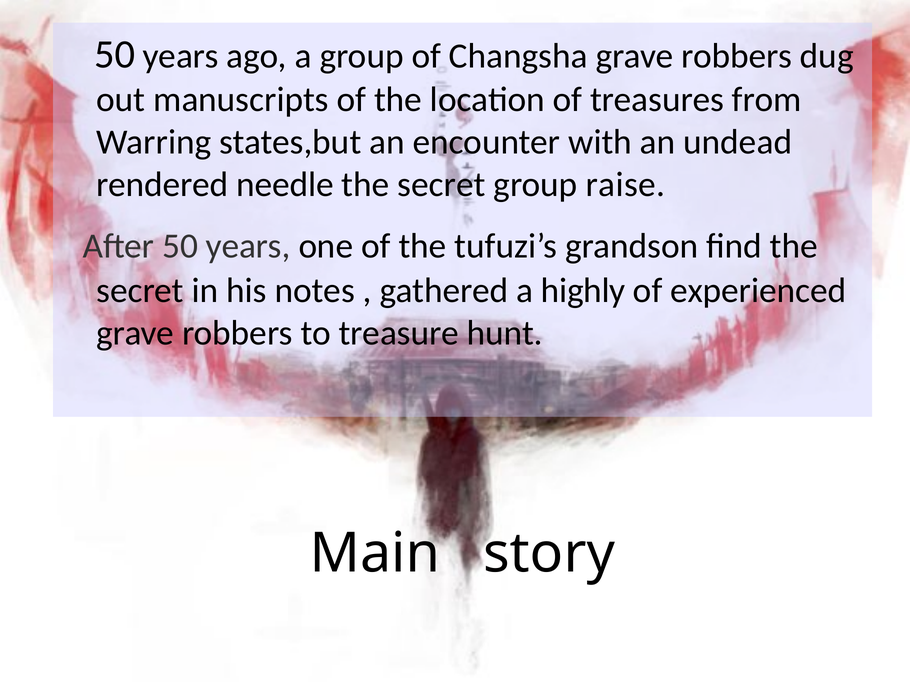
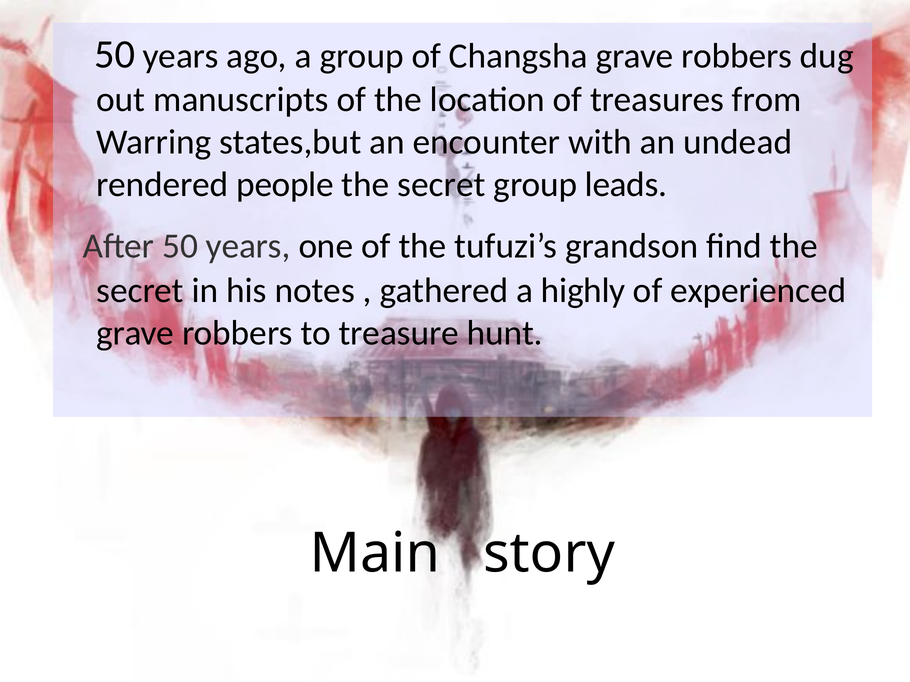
needle: needle -> people
raise: raise -> leads
